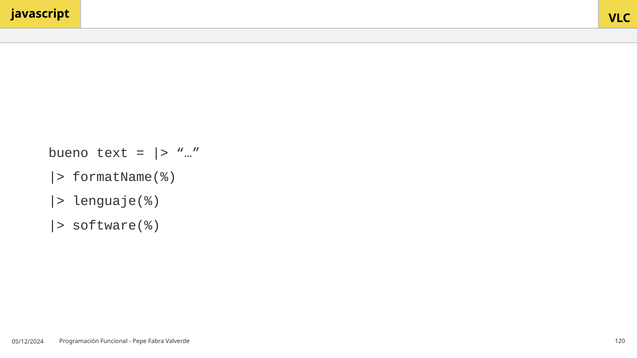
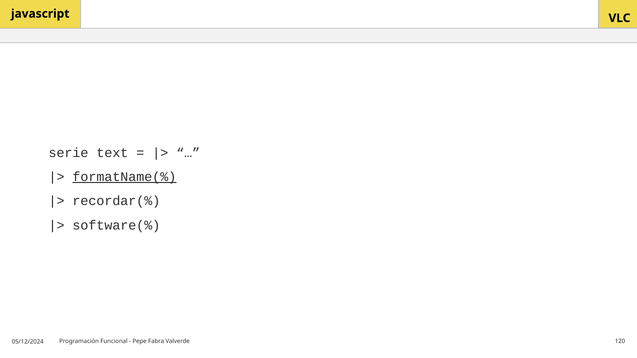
bueno: bueno -> serie
formatName(% underline: none -> present
lenguaje(%: lenguaje(% -> recordar(%
